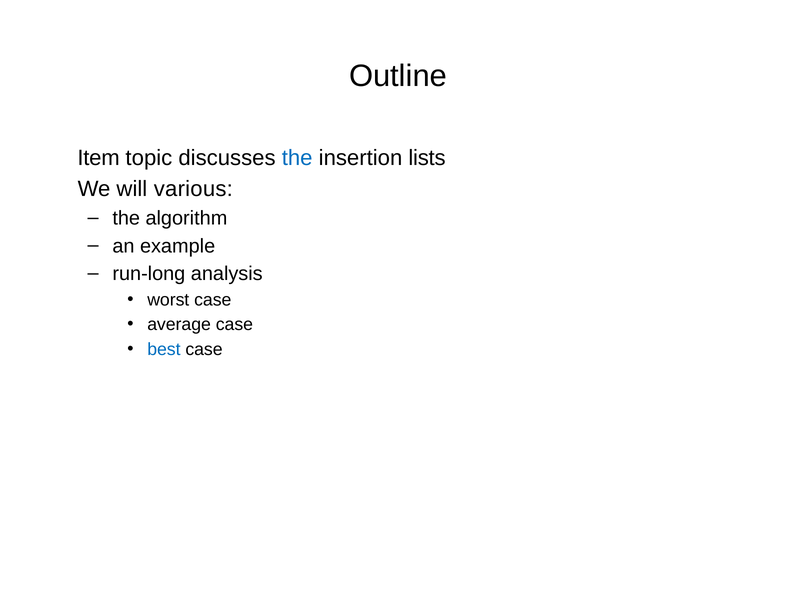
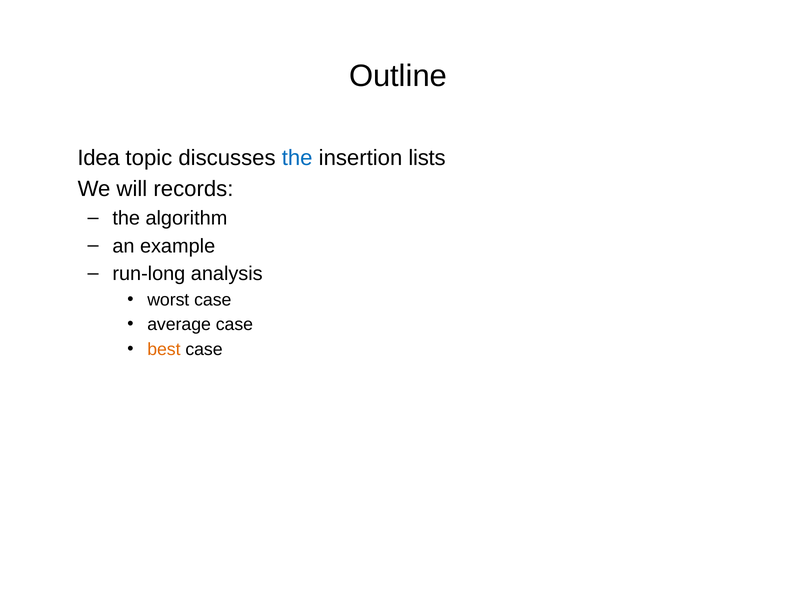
Item: Item -> Idea
various: various -> records
best colour: blue -> orange
